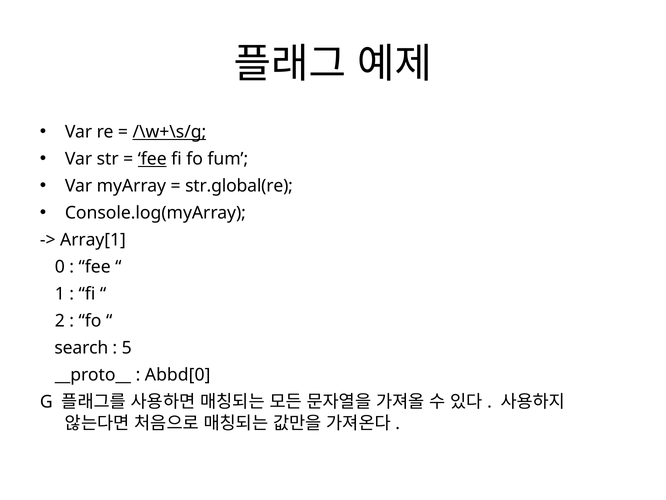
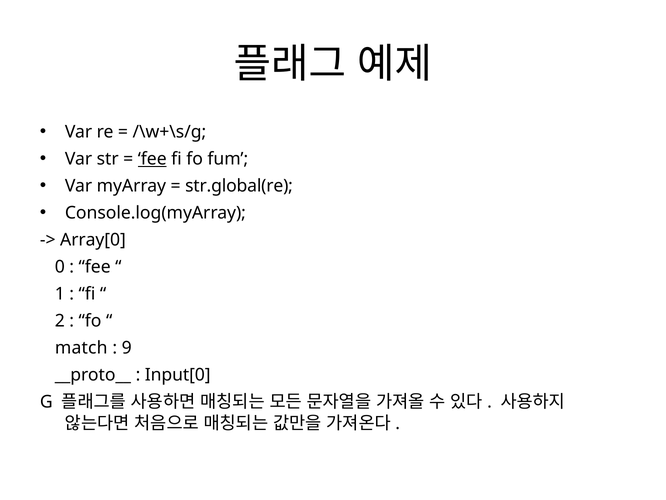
/\w+\s/g underline: present -> none
Array[1: Array[1 -> Array[0
search: search -> match
5: 5 -> 9
Abbd[0: Abbd[0 -> Input[0
